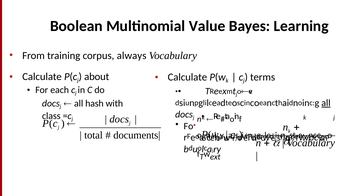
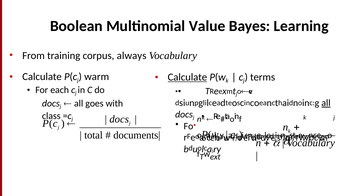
about: about -> warm
Calculate at (187, 77) underline: none -> present
hash: hash -> goes
